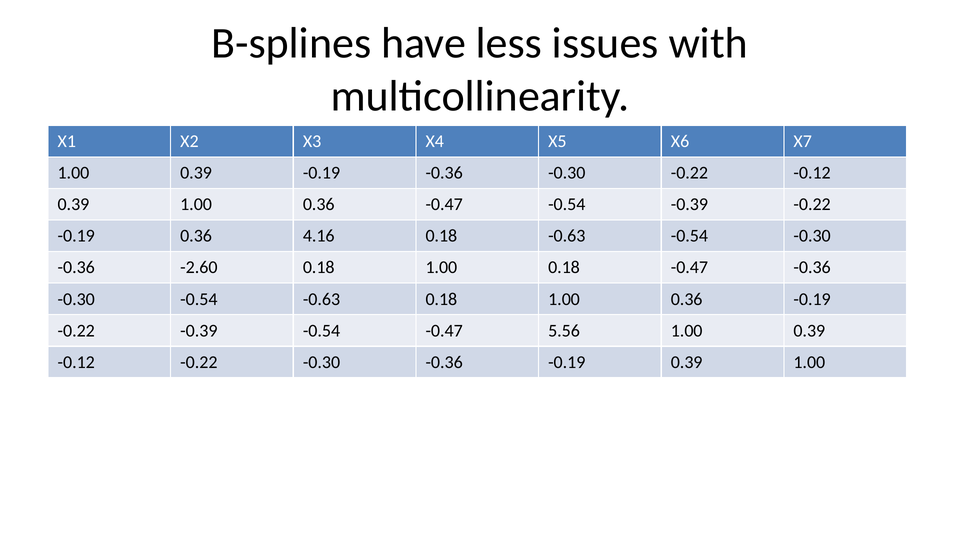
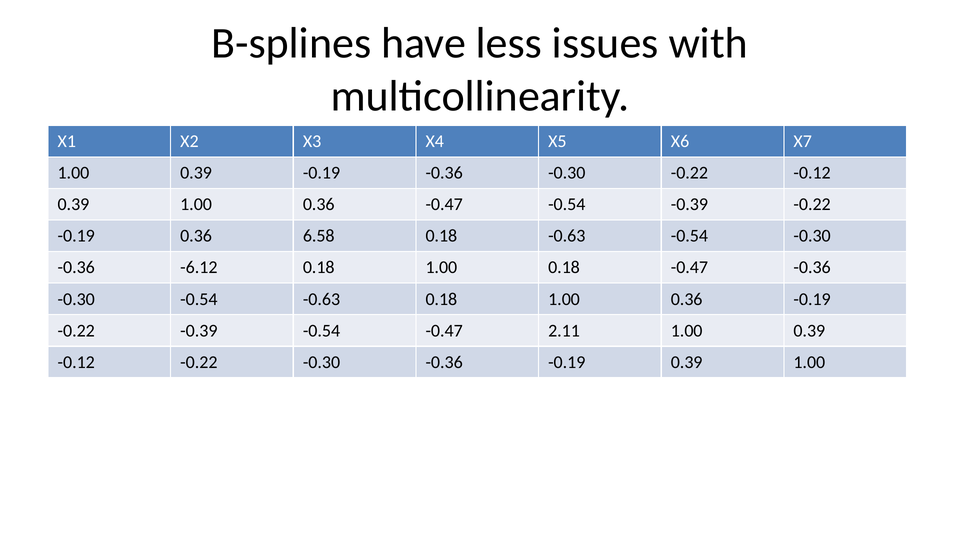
4.16: 4.16 -> 6.58
-2.60: -2.60 -> -6.12
5.56: 5.56 -> 2.11
